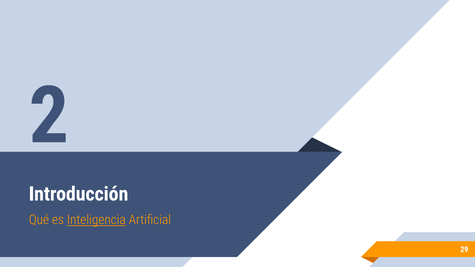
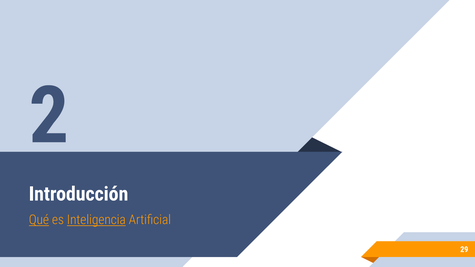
Qué underline: none -> present
